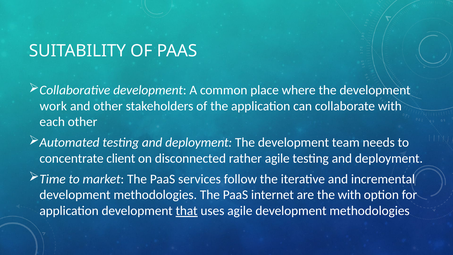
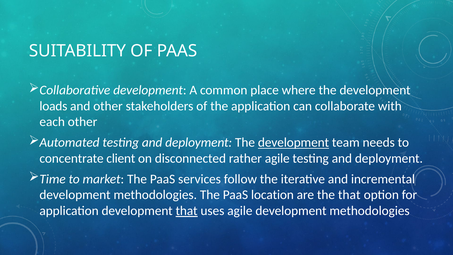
work: work -> loads
development at (293, 142) underline: none -> present
internet: internet -> location
the with: with -> that
